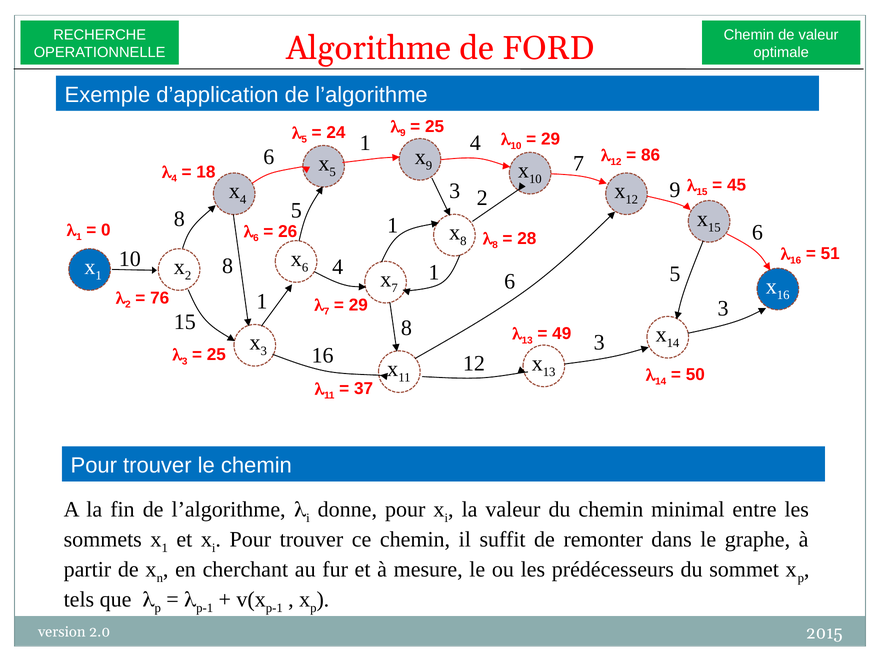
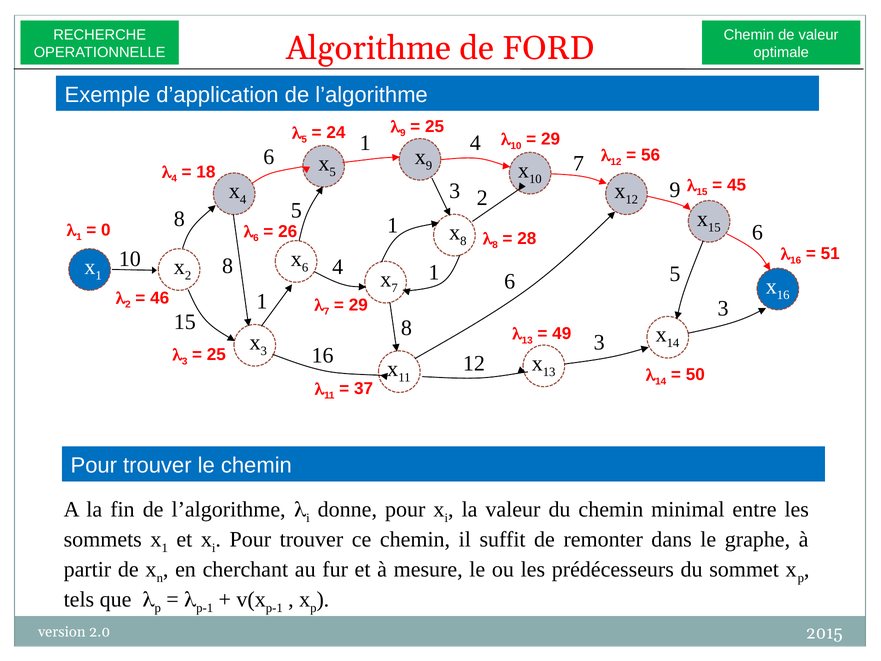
86: 86 -> 56
76: 76 -> 46
